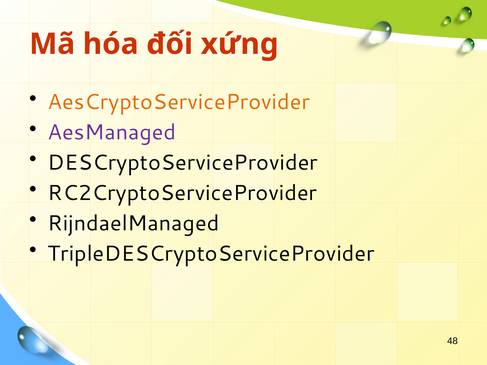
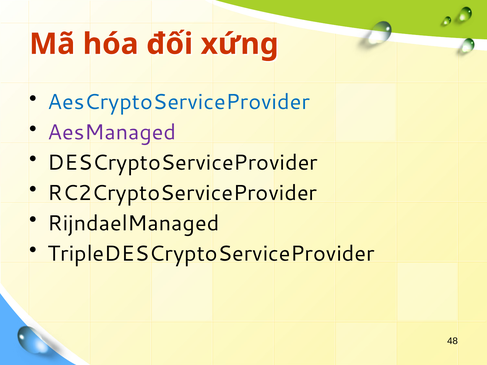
AesCryptoServiceProvider colour: orange -> blue
